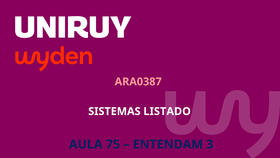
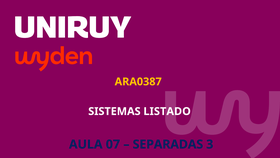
ARA0387 colour: pink -> yellow
75: 75 -> 07
ENTENDAM: ENTENDAM -> SEPARADAS
